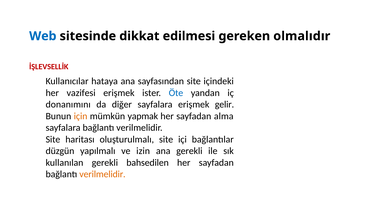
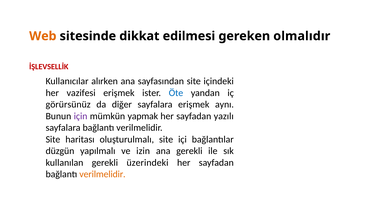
Web colour: blue -> orange
hataya: hataya -> alırken
donanımını: donanımını -> görürsünüz
gelir: gelir -> aynı
için colour: orange -> purple
alma: alma -> yazılı
bahsedilen: bahsedilen -> üzerindeki
